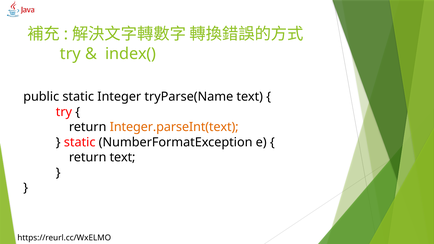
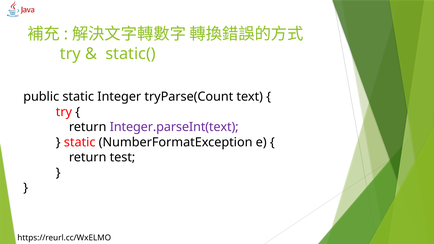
index(: index( -> static(
tryParse(Name: tryParse(Name -> tryParse(Count
Integer.parseInt(text colour: orange -> purple
return text: text -> test
